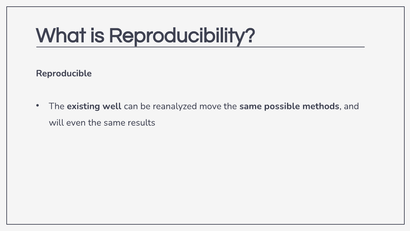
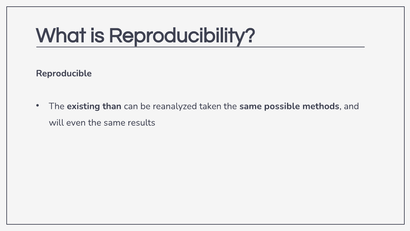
well: well -> than
move: move -> taken
